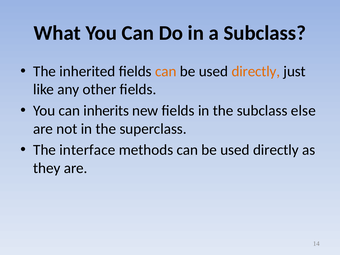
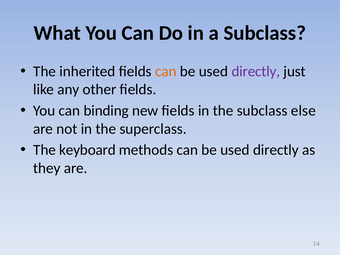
directly at (256, 71) colour: orange -> purple
inherits: inherits -> binding
interface: interface -> keyboard
